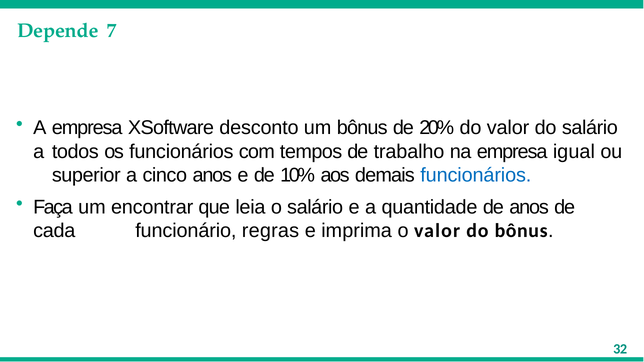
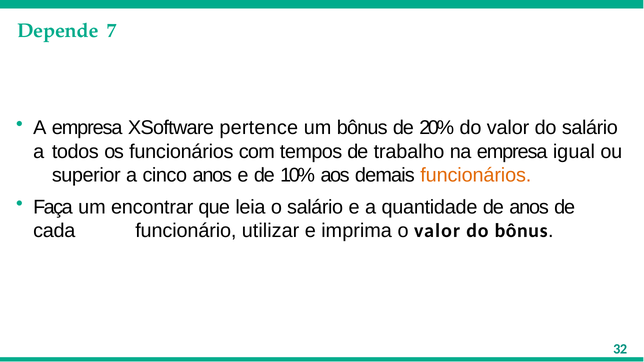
desconto: desconto -> pertence
funcionários at (476, 175) colour: blue -> orange
regras: regras -> utilizar
